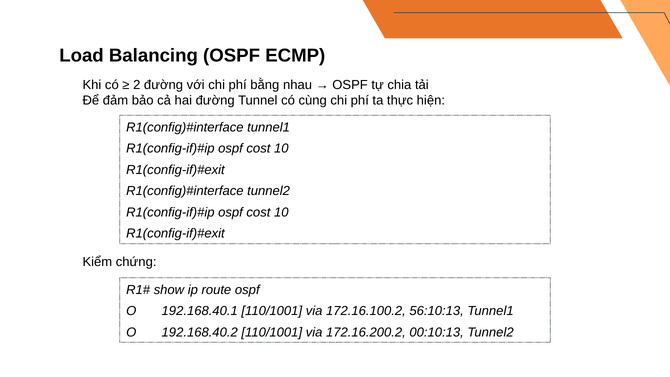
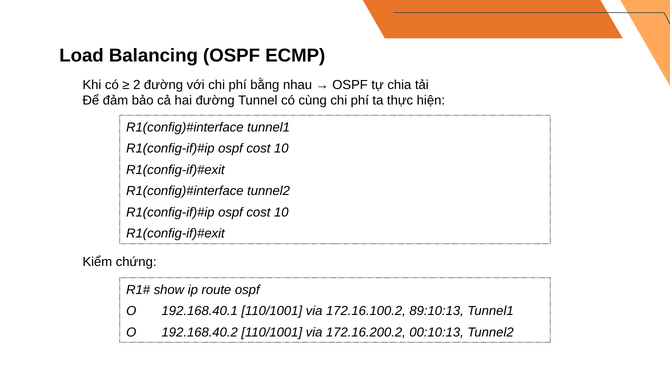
56:10:13: 56:10:13 -> 89:10:13
